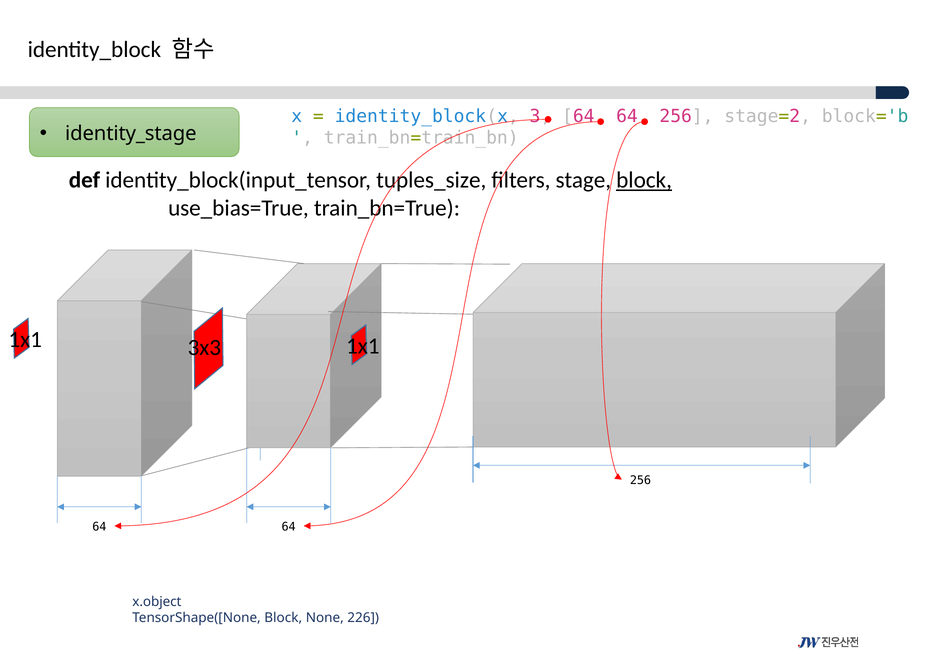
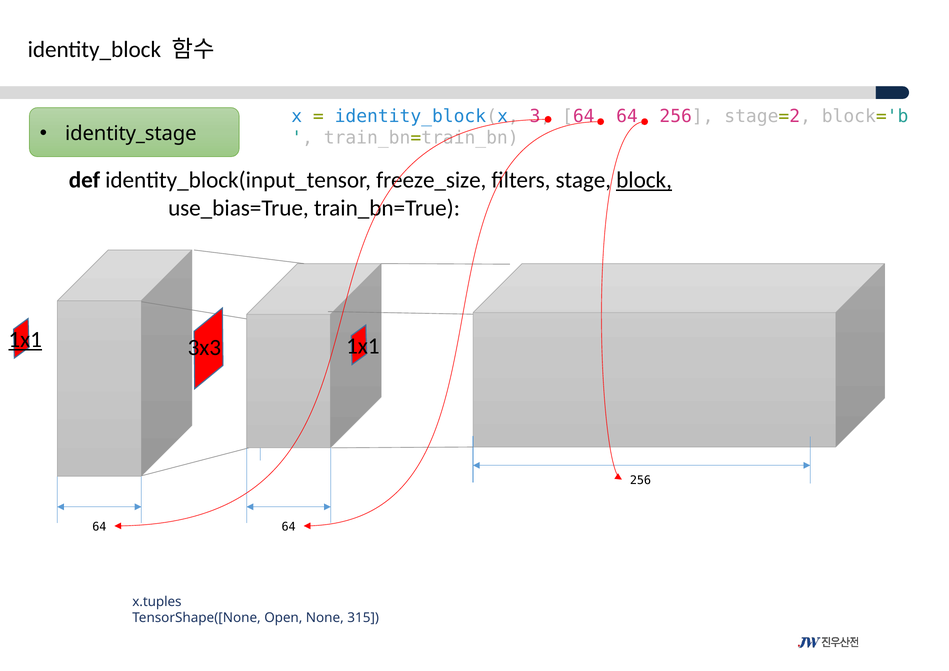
tuples_size: tuples_size -> freeze_size
1x1 at (25, 340) underline: none -> present
x.object: x.object -> x.tuples
TensorShape([None Block: Block -> Open
226: 226 -> 315
